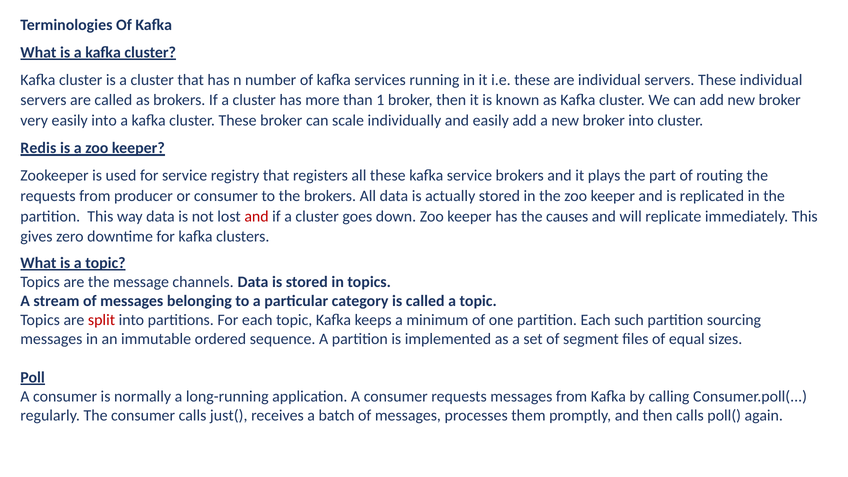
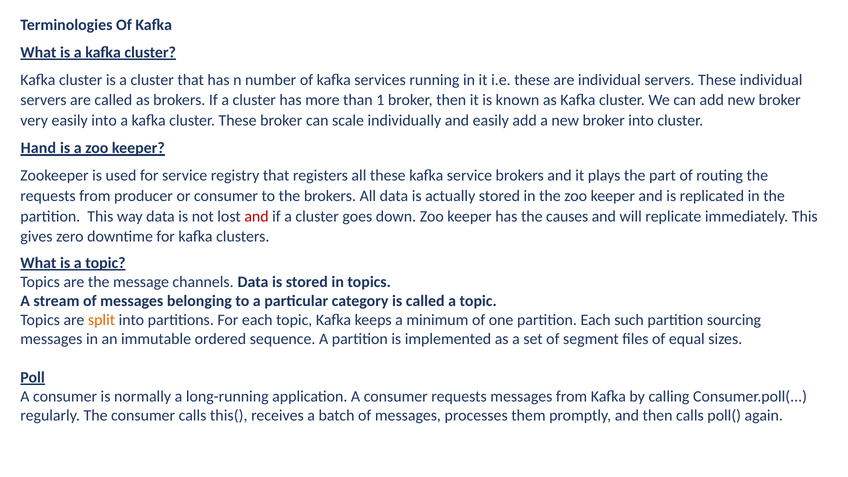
Redis: Redis -> Hand
split colour: red -> orange
just(: just( -> this(
